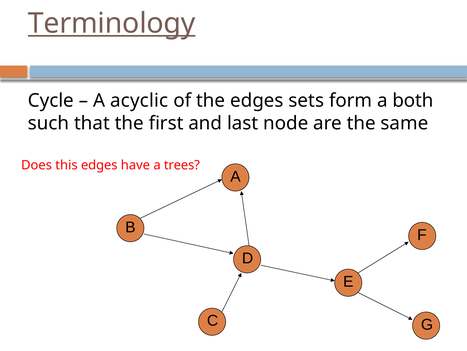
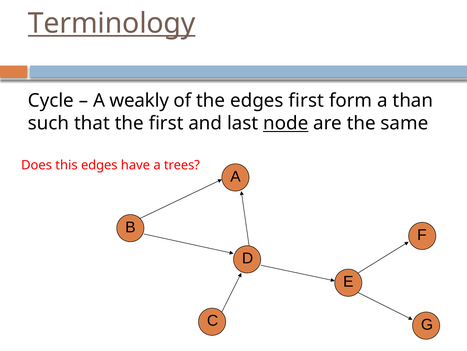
acyclic: acyclic -> weakly
edges sets: sets -> first
both: both -> than
node underline: none -> present
